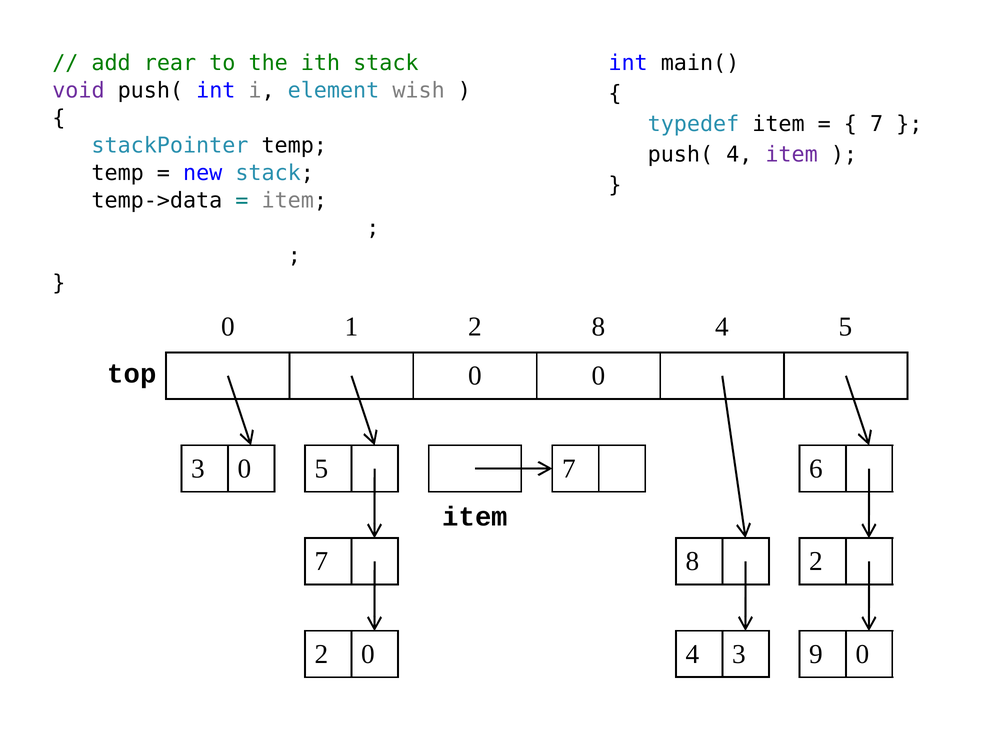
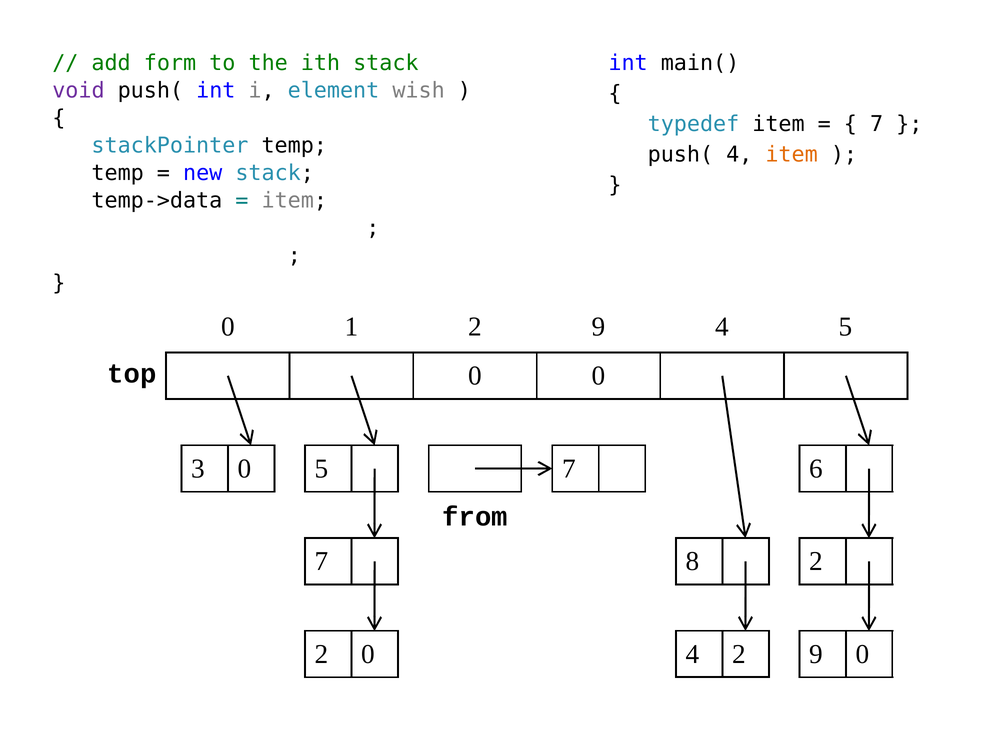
rear: rear -> form
item at (792, 154) colour: purple -> orange
1 2 8: 8 -> 9
item at (475, 517): item -> from
4 3: 3 -> 2
